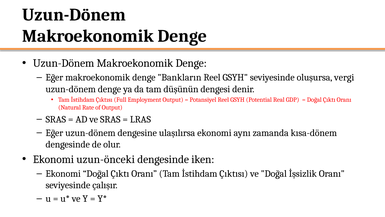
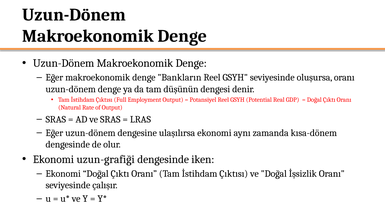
oluşursa vergi: vergi -> oranı
uzun-önceki: uzun-önceki -> uzun-grafiği
